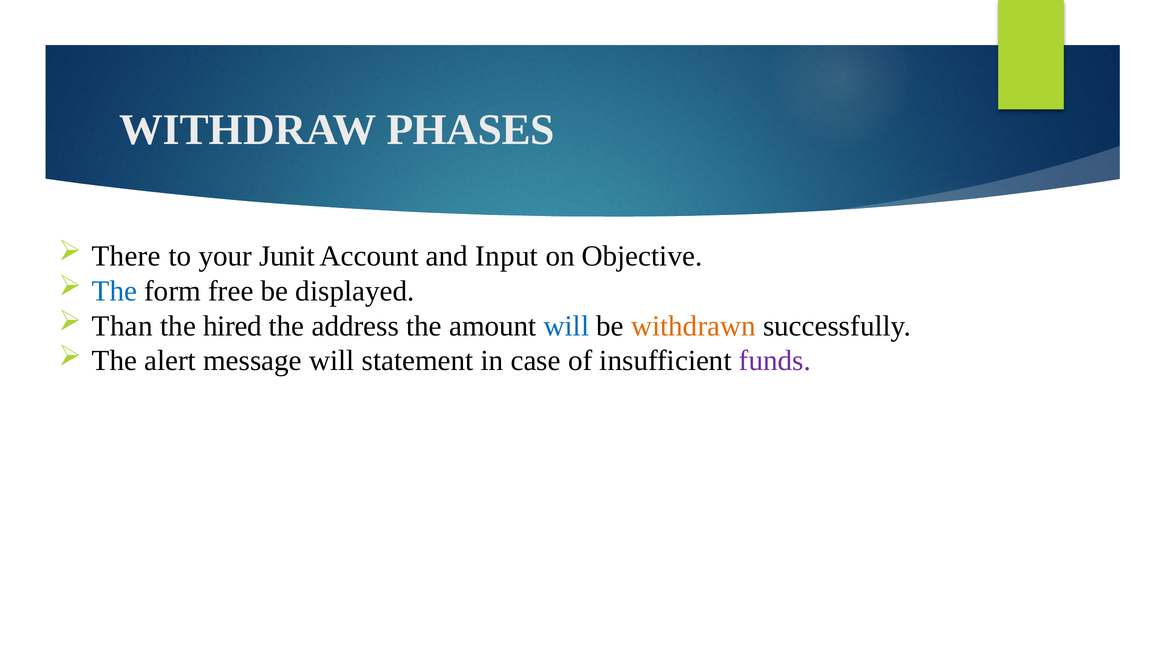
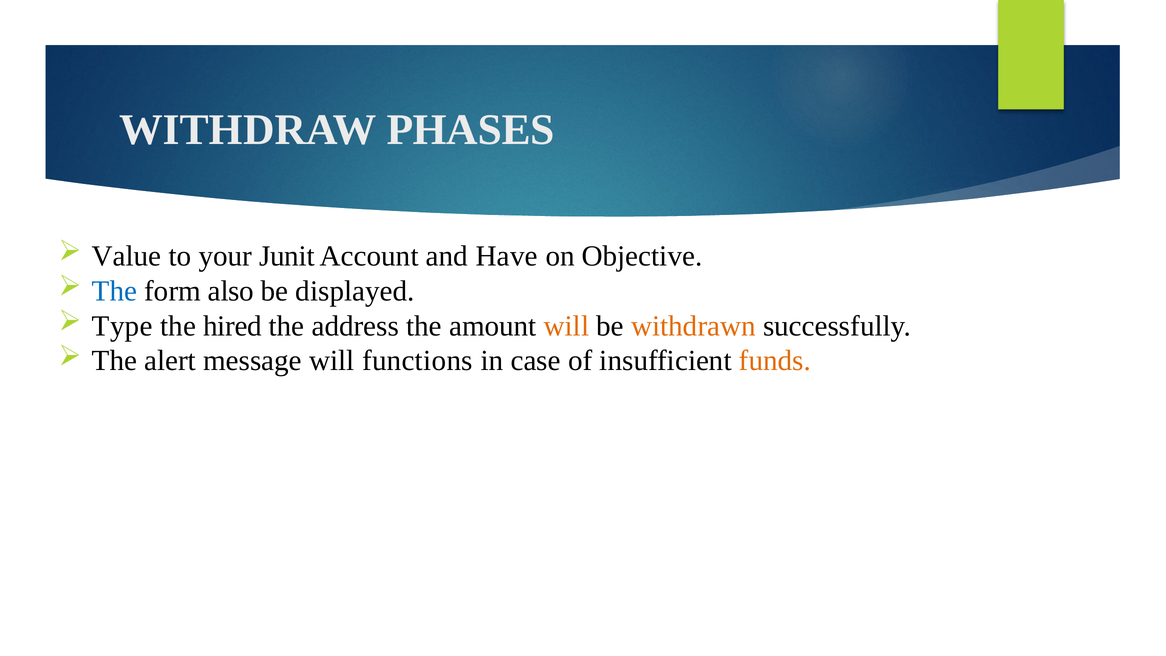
There: There -> Value
Input: Input -> Have
free: free -> also
Than: Than -> Type
will at (566, 326) colour: blue -> orange
statement: statement -> functions
funds colour: purple -> orange
